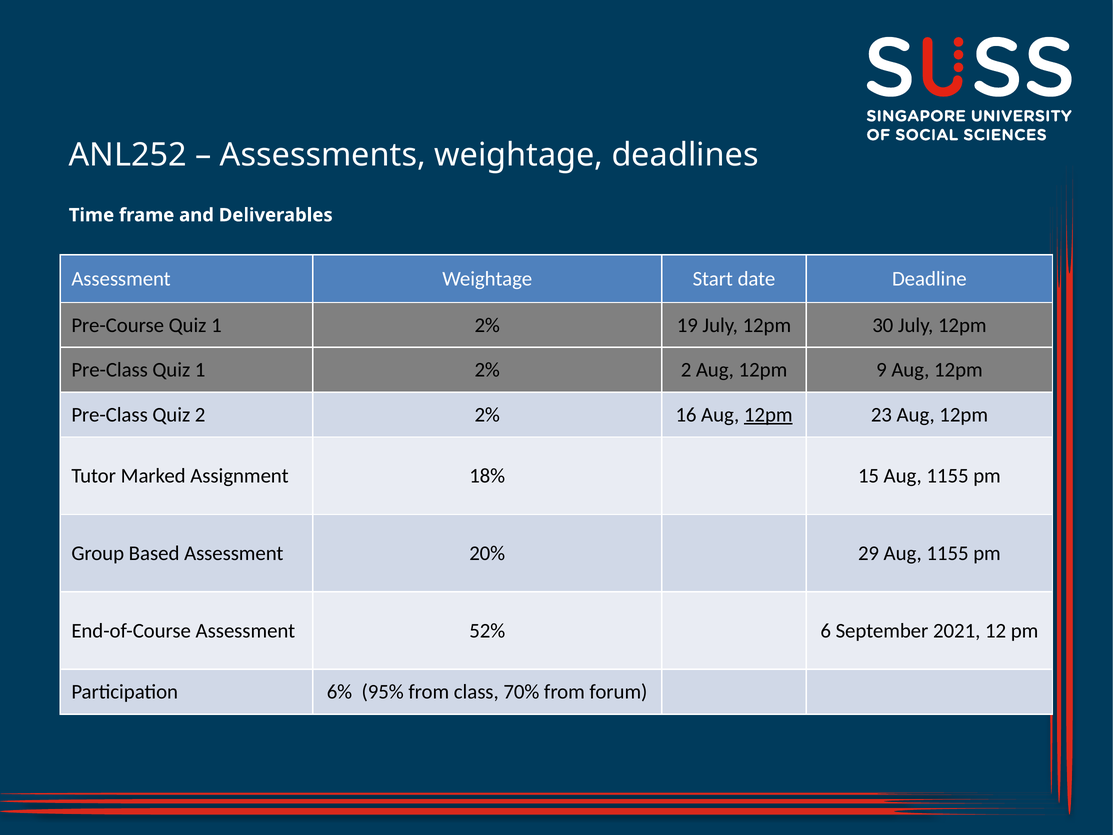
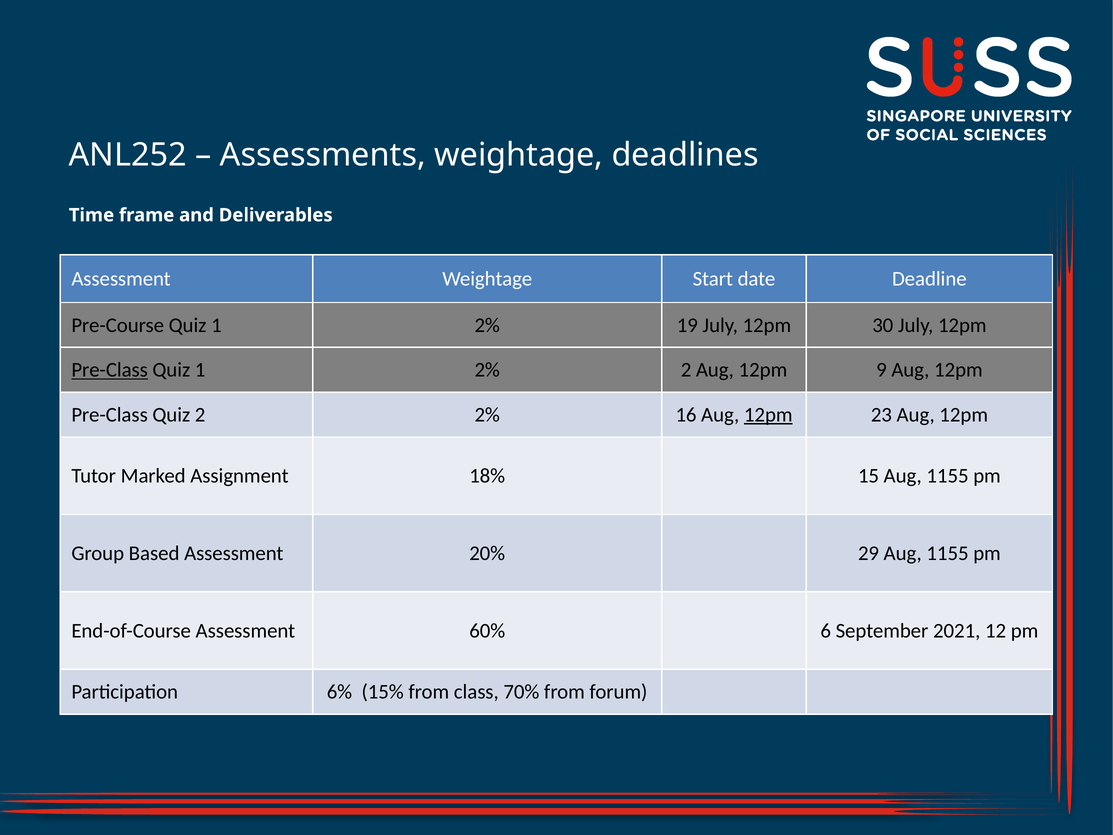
Pre-Class at (110, 370) underline: none -> present
52%: 52% -> 60%
95%: 95% -> 15%
